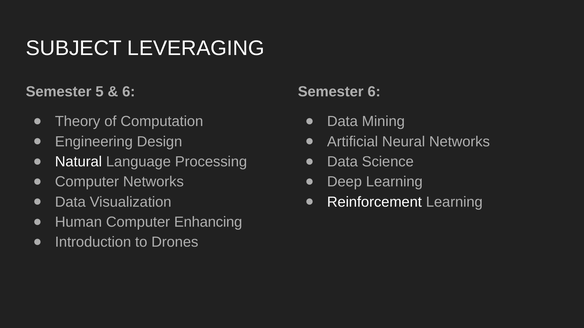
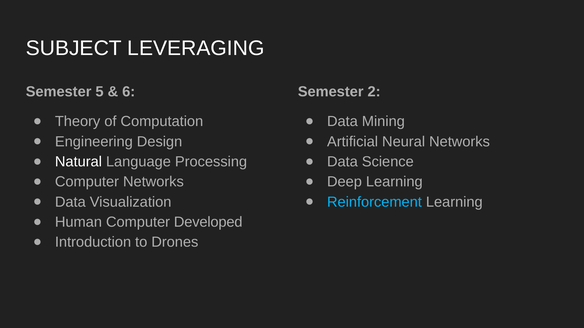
Semester 6: 6 -> 2
Reinforcement colour: white -> light blue
Enhancing: Enhancing -> Developed
